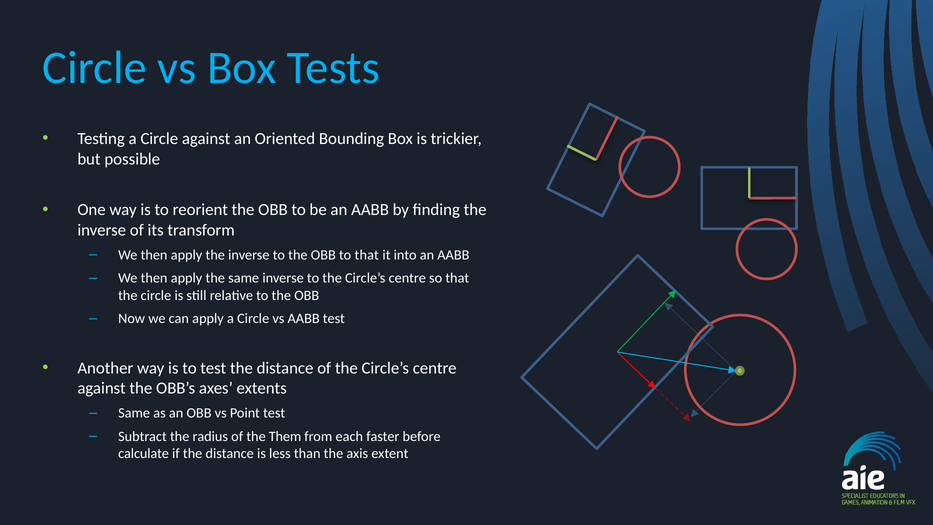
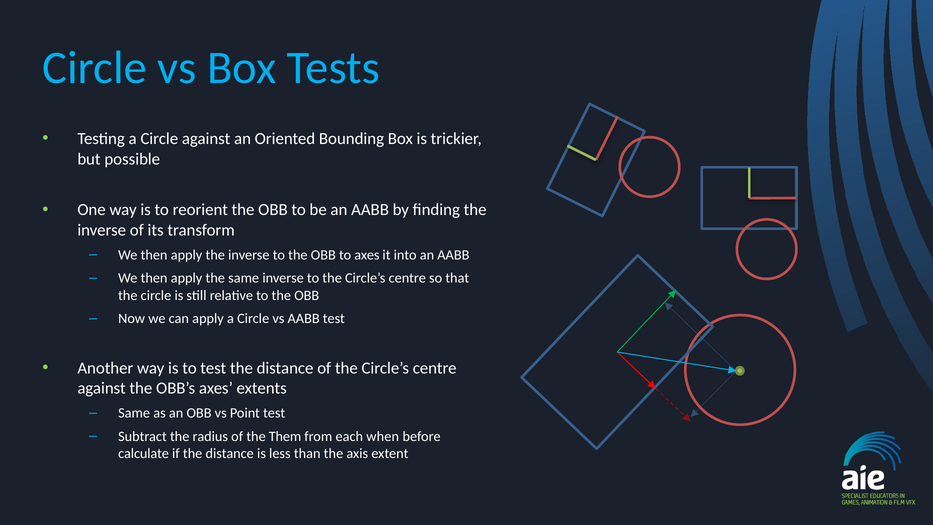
to that: that -> axes
faster: faster -> when
